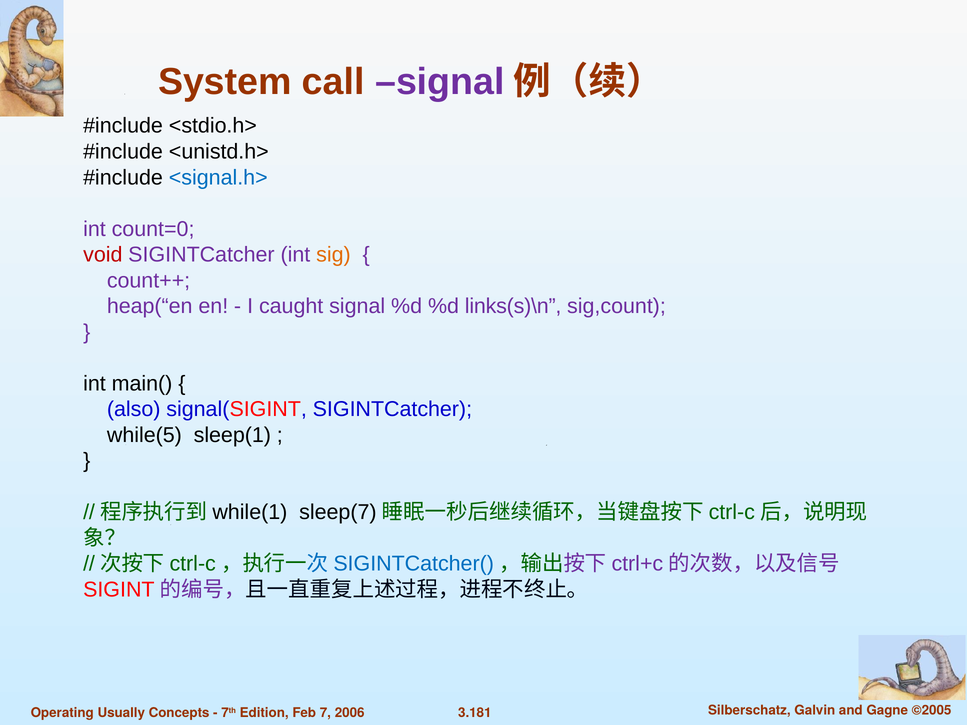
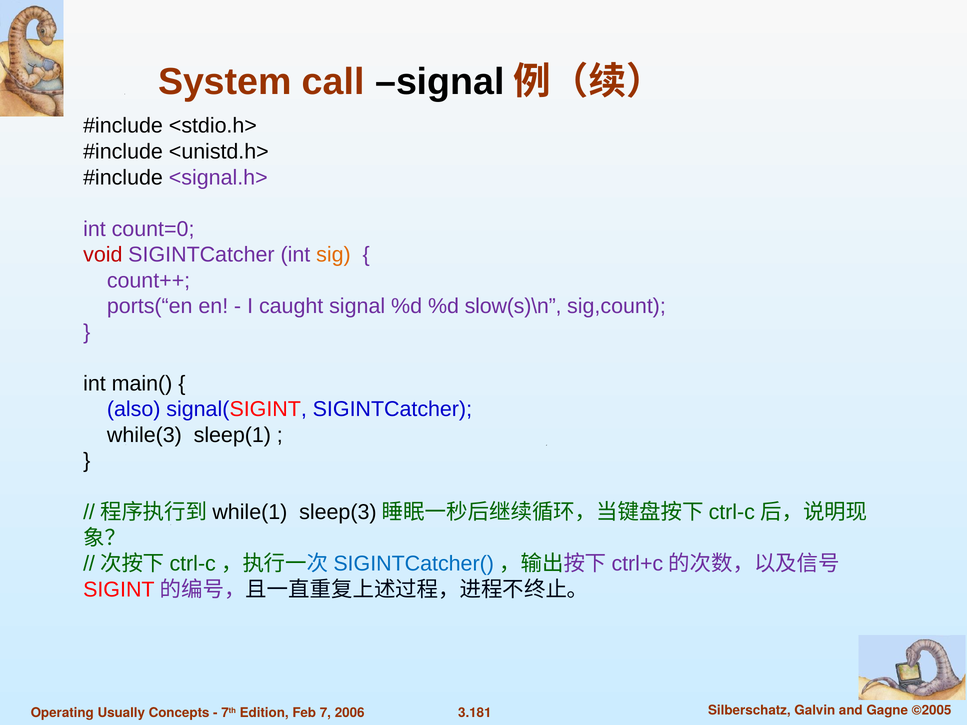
signal at (440, 82) colour: purple -> black
<signal.h> colour: blue -> purple
heap(“en: heap(“en -> ports(“en
links(s)\n: links(s)\n -> slow(s)\n
while(5: while(5 -> while(3
sleep(7: sleep(7 -> sleep(3
